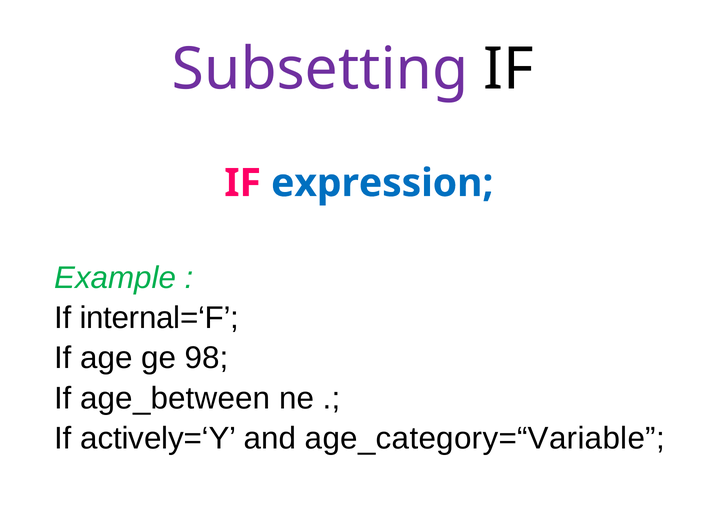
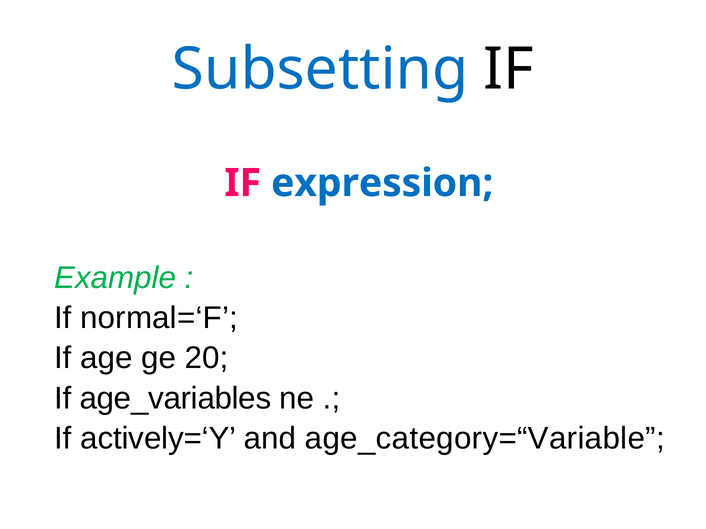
Subsetting colour: purple -> blue
internal=‘F: internal=‘F -> normal=‘F
98: 98 -> 20
age_between: age_between -> age_variables
